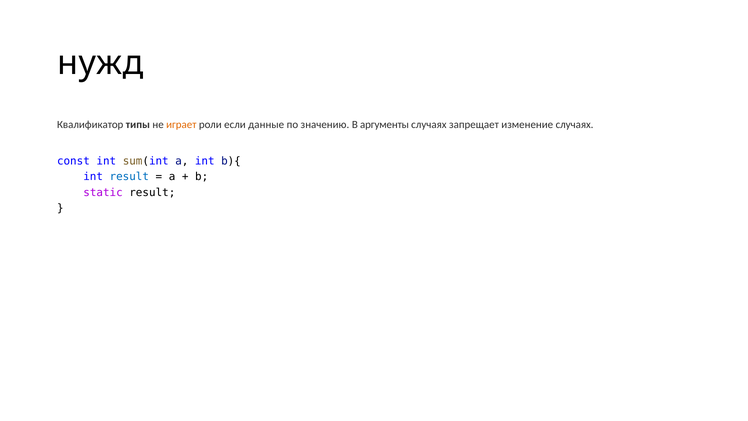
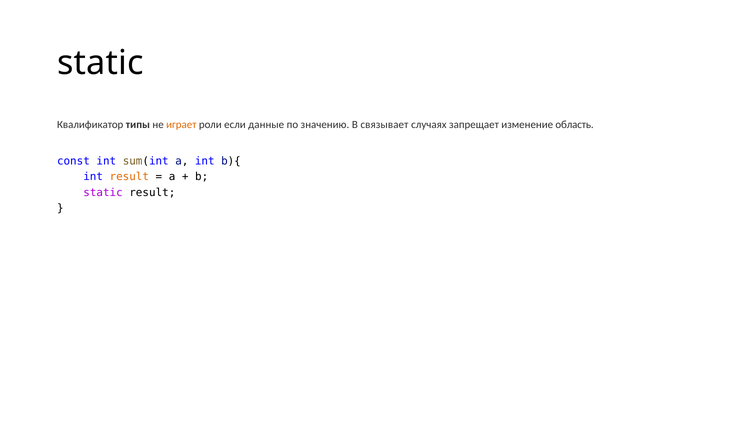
нужд at (100, 63): нужд -> static
аргументы: аргументы -> связывает
изменение случаях: случаях -> область
result at (129, 177) colour: blue -> orange
